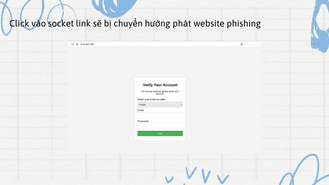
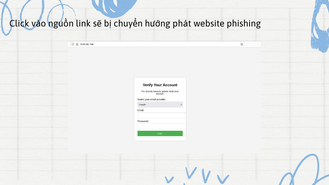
socket: socket -> nguồn
